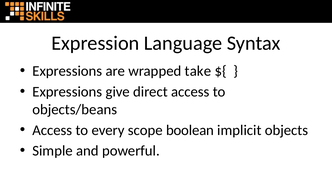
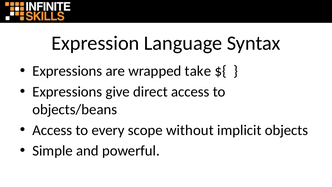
boolean: boolean -> without
